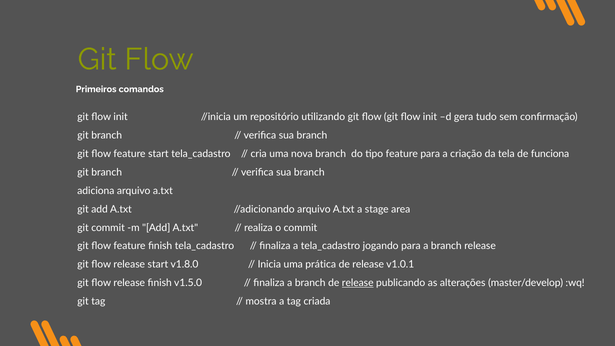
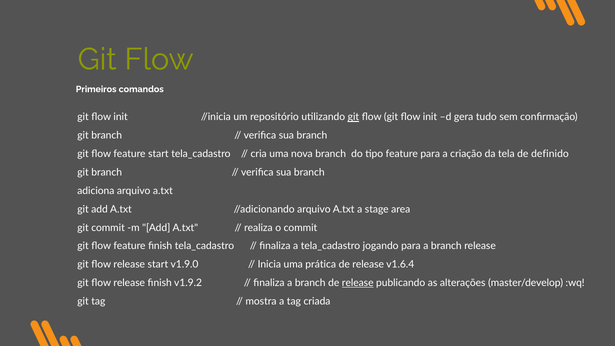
git at (353, 117) underline: none -> present
funciona: funciona -> definido
v1.8.0: v1.8.0 -> v1.9.0
v1.0.1: v1.0.1 -> v1.6.4
v1.5.0: v1.5.0 -> v1.9.2
